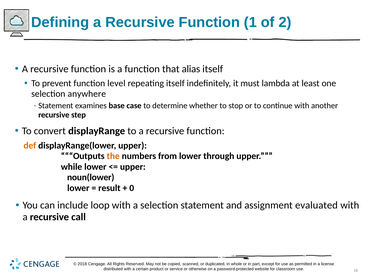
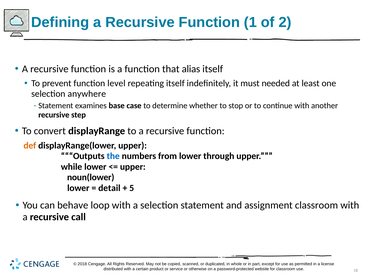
lambda: lambda -> needed
the colour: orange -> blue
result: result -> detail
0: 0 -> 5
include: include -> behave
assignment evaluated: evaluated -> classroom
